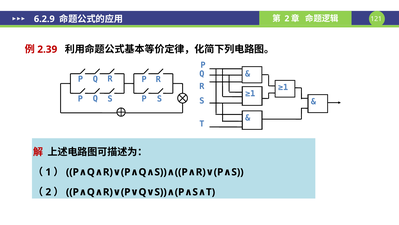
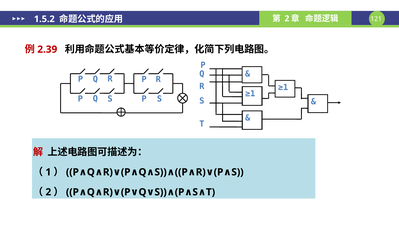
6.2.9: 6.2.9 -> 1.5.2
